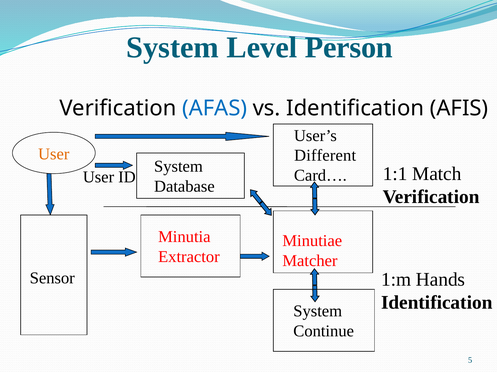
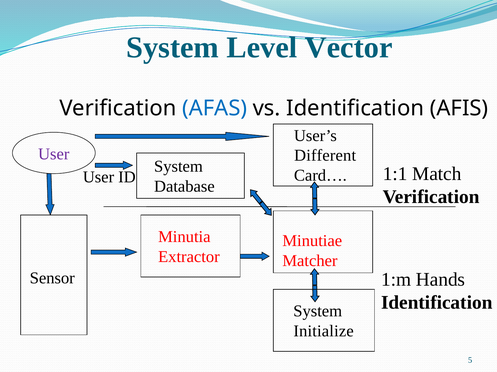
Person: Person -> Vector
User at (54, 154) colour: orange -> purple
Continue: Continue -> Initialize
